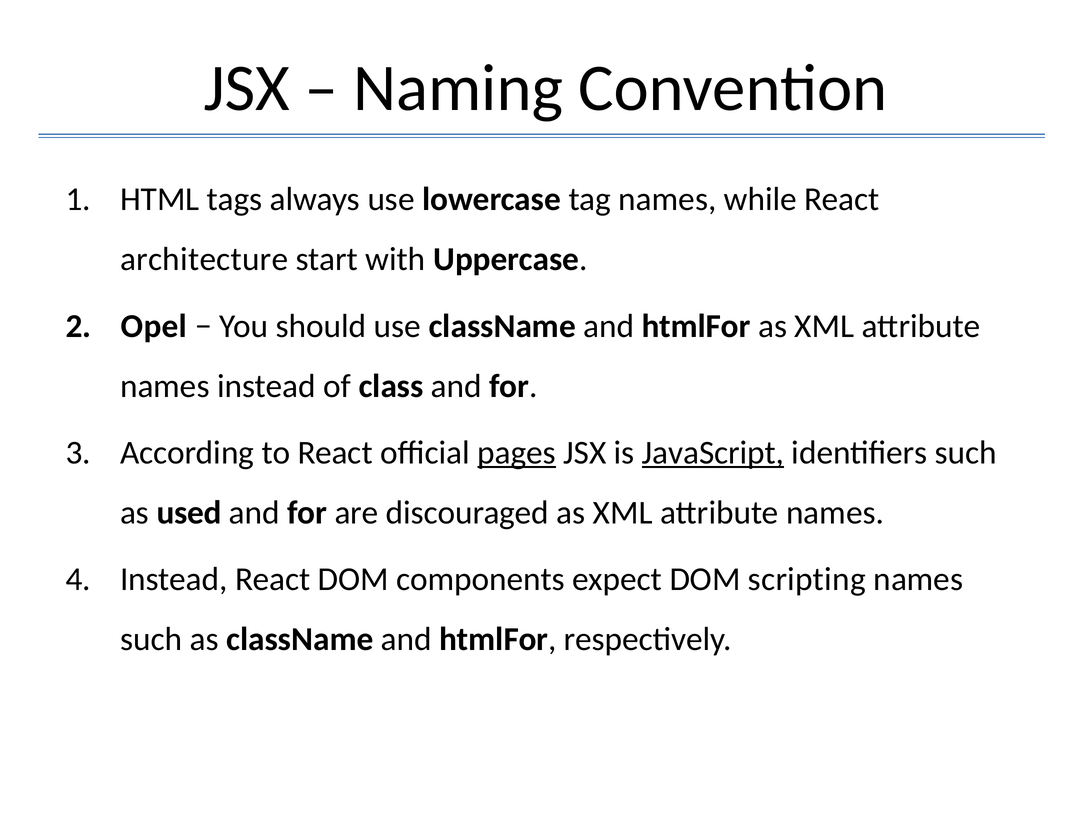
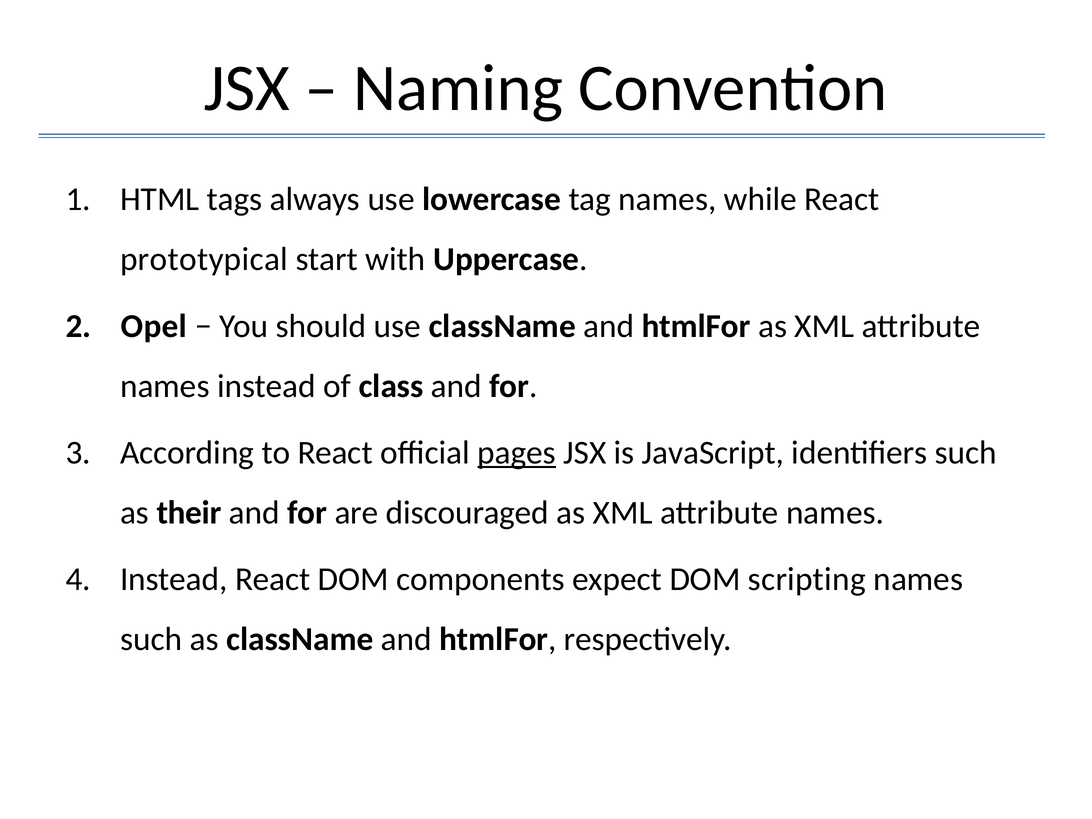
architecture: architecture -> prototypical
JavaScript underline: present -> none
used: used -> their
